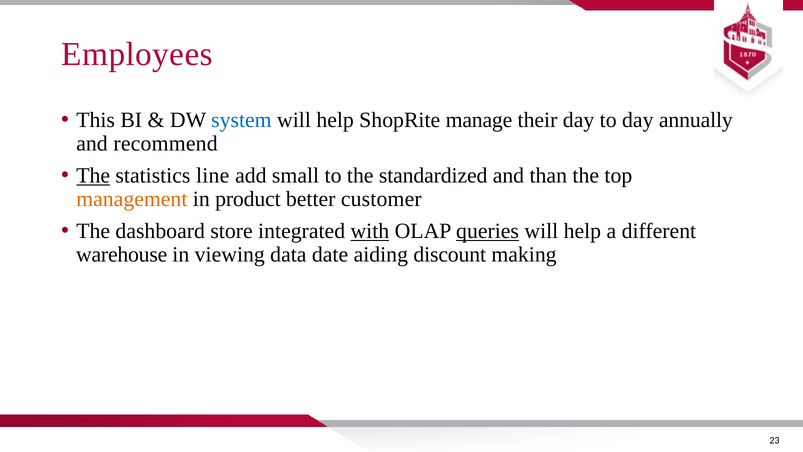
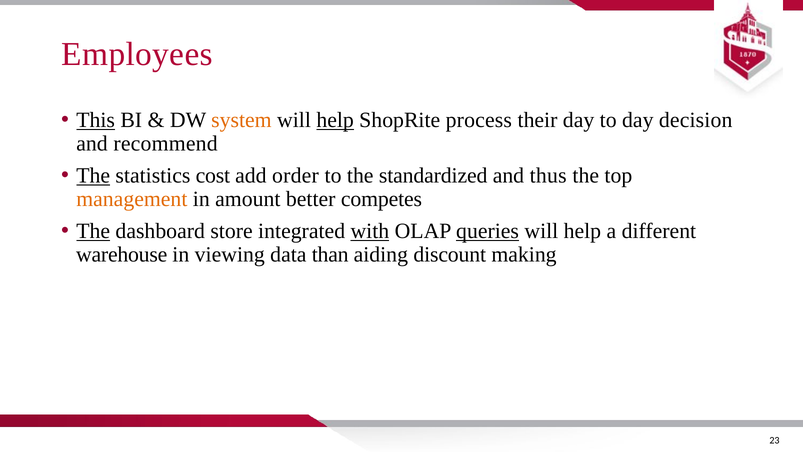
This underline: none -> present
system colour: blue -> orange
help at (335, 120) underline: none -> present
manage: manage -> process
annually: annually -> decision
line: line -> cost
small: small -> order
than: than -> thus
product: product -> amount
customer: customer -> competes
The at (93, 231) underline: none -> present
date: date -> than
